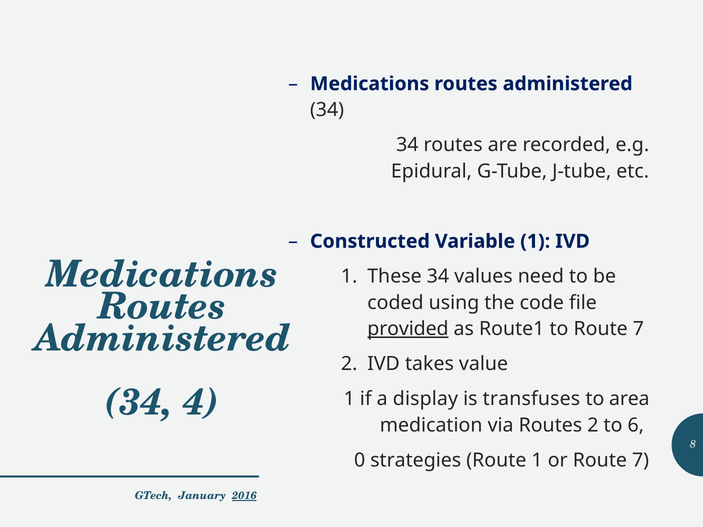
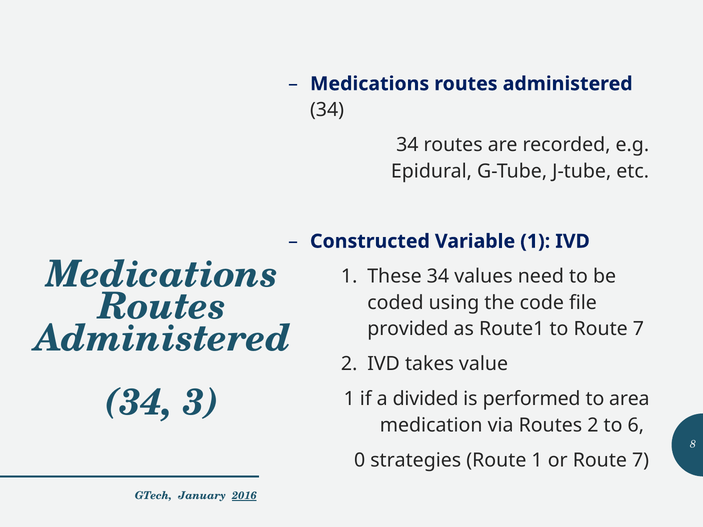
provided underline: present -> none
4: 4 -> 3
display: display -> divided
transfuses: transfuses -> performed
